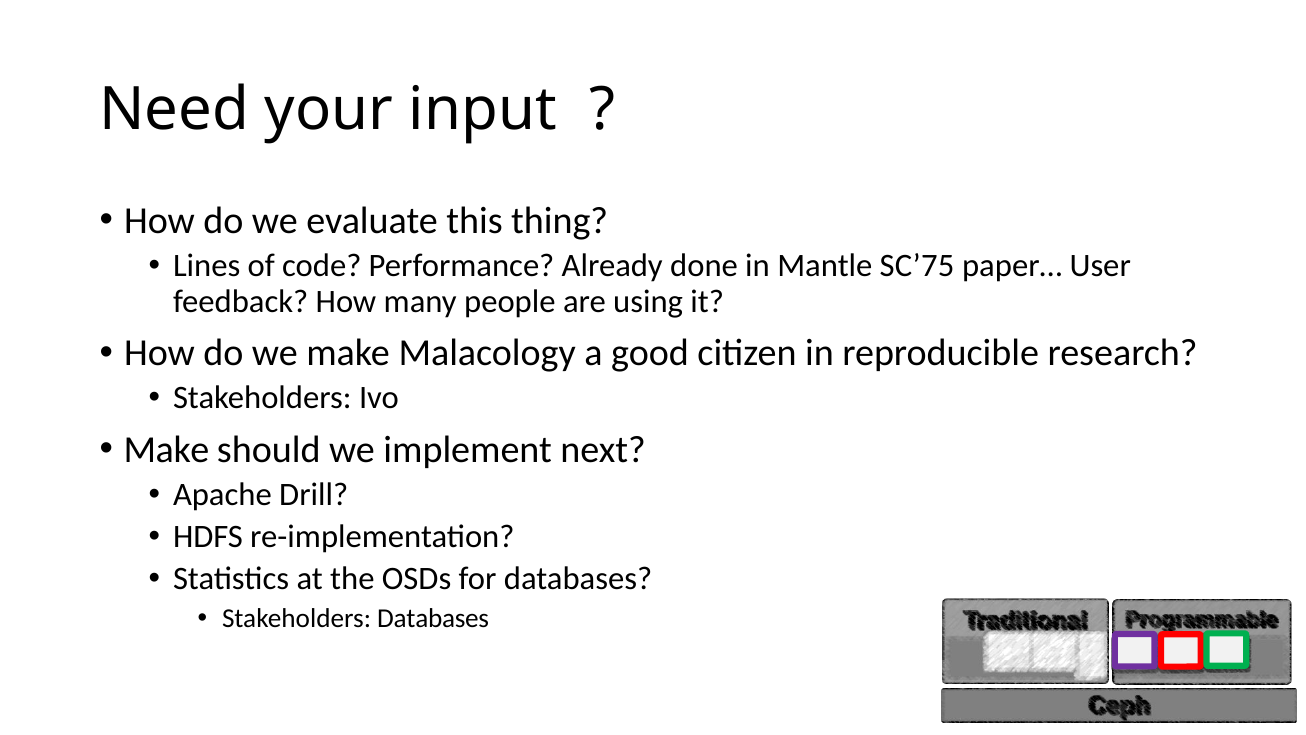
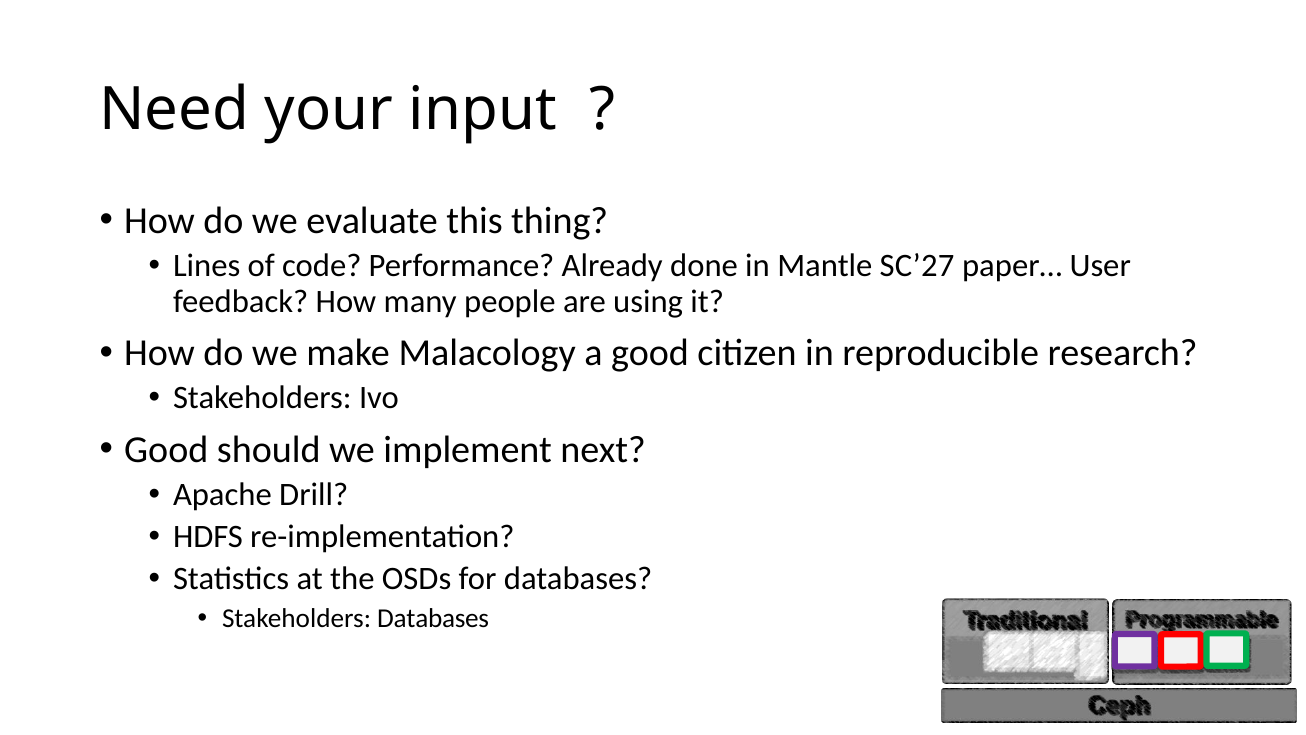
SC’75: SC’75 -> SC’27
Make at (166, 450): Make -> Good
